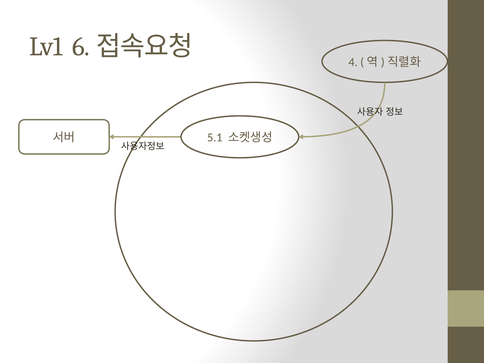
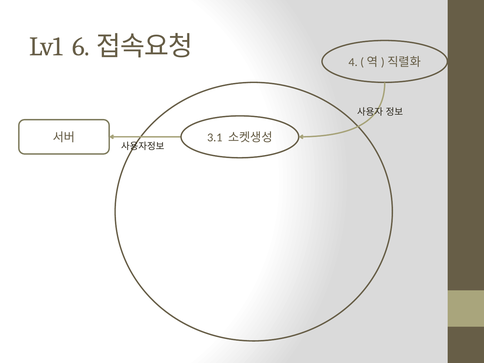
5.1: 5.1 -> 3.1
